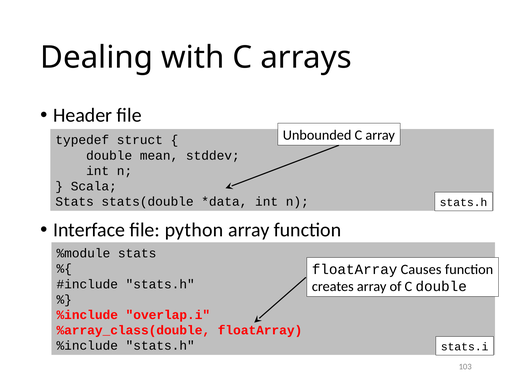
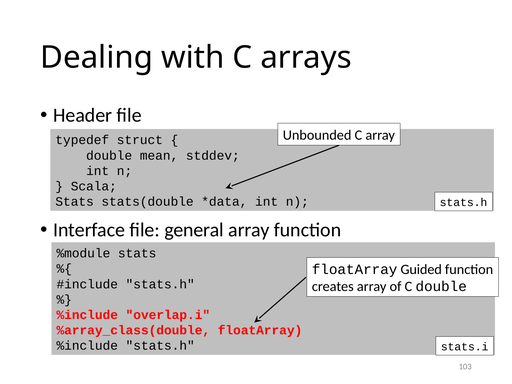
python: python -> general
Causes: Causes -> Guided
